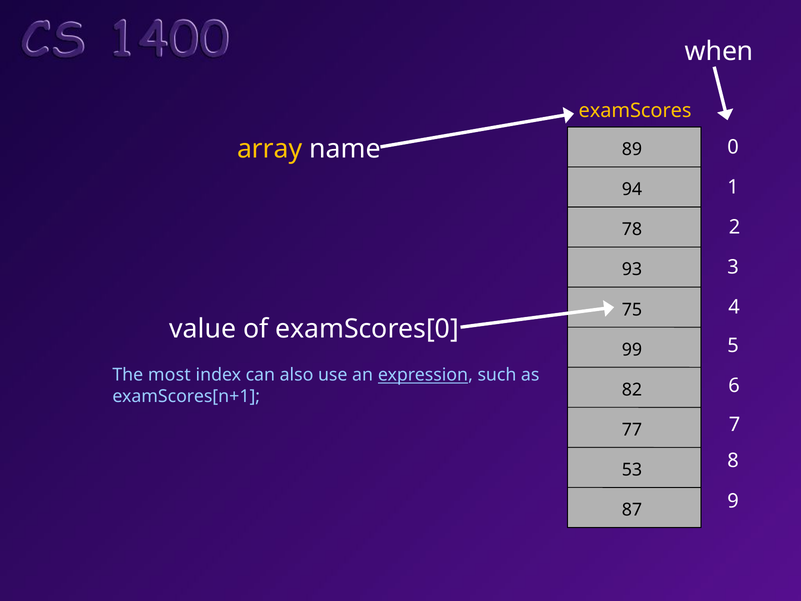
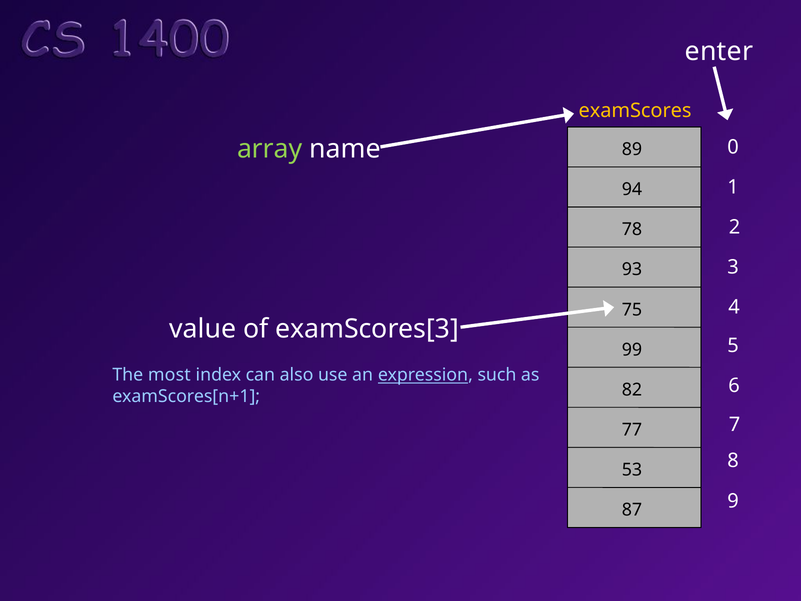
when: when -> enter
array colour: yellow -> light green
examScores[0: examScores[0 -> examScores[3
